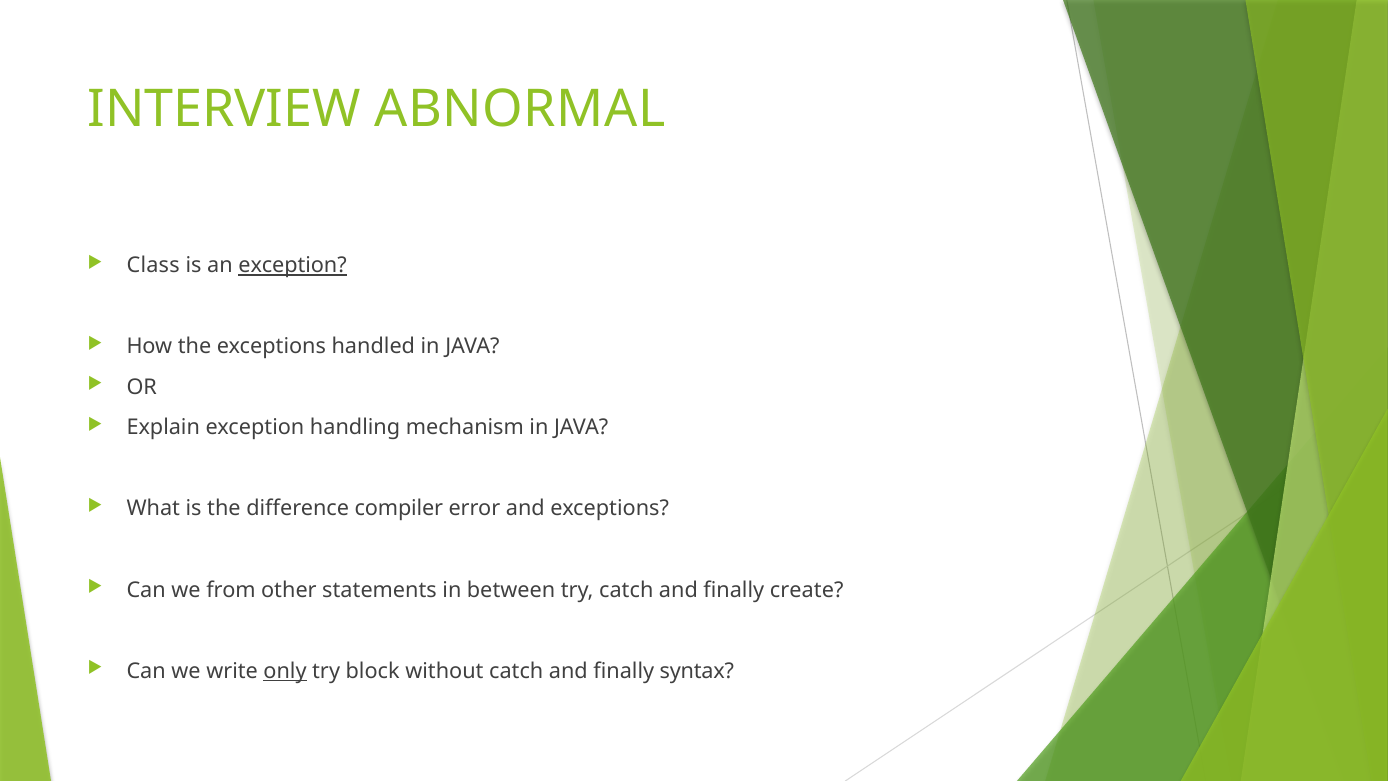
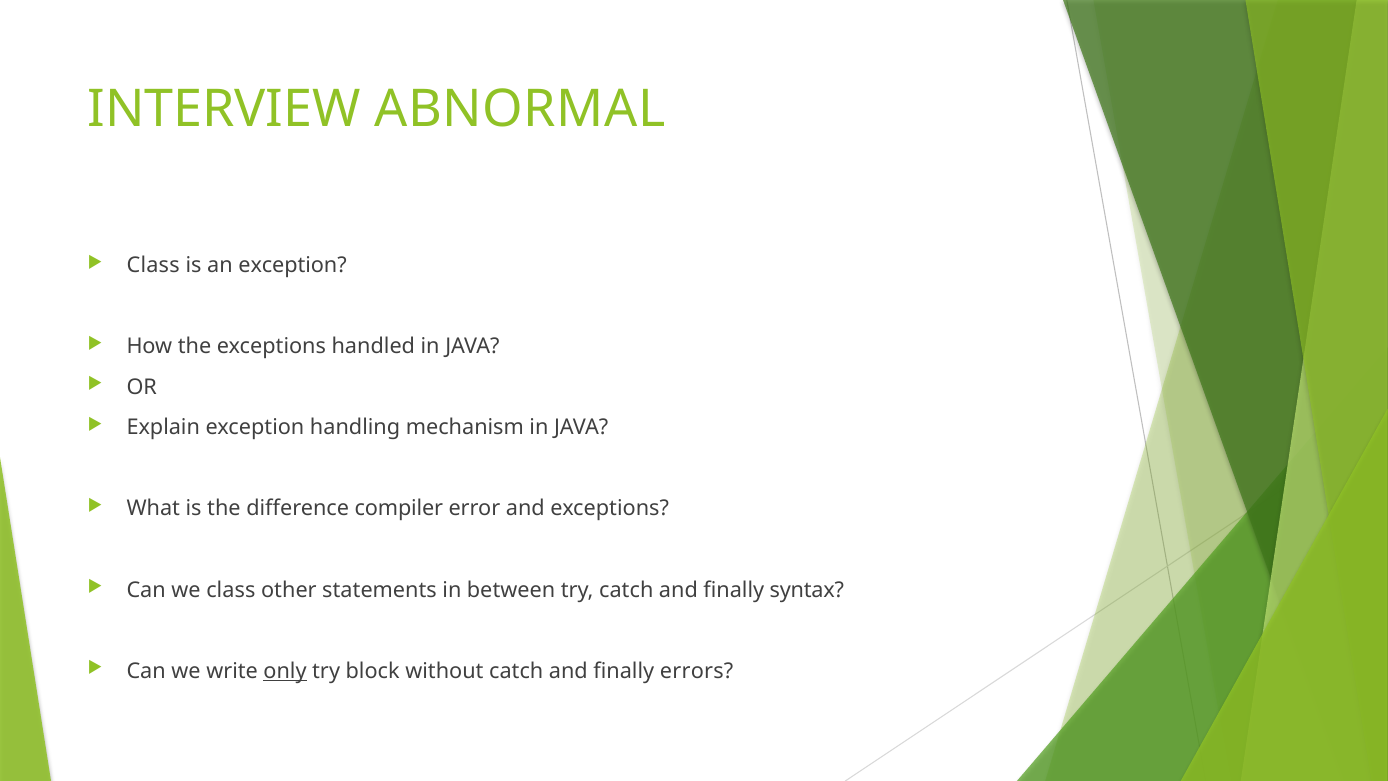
exception at (293, 266) underline: present -> none
we from: from -> class
create: create -> syntax
syntax: syntax -> errors
